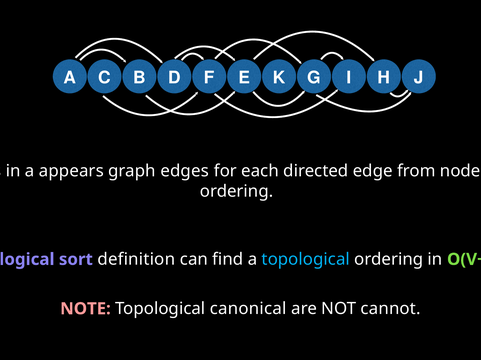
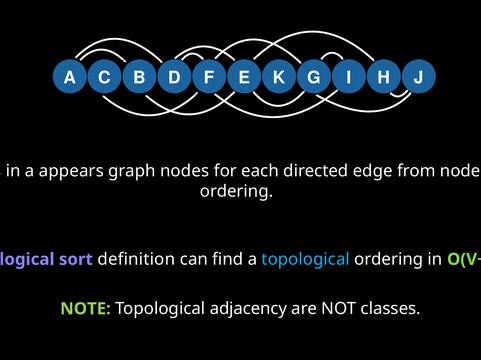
graph edges: edges -> nodes
NOTE colour: pink -> light green
canonical: canonical -> adjacency
cannot: cannot -> classes
